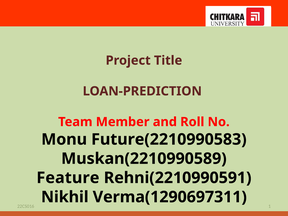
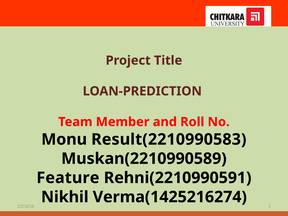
Future(2210990583: Future(2210990583 -> Result(2210990583
Verma(1290697311: Verma(1290697311 -> Verma(1425216274
